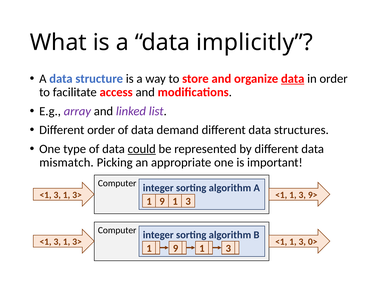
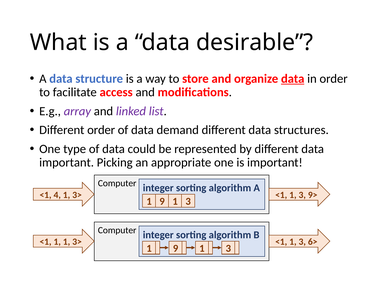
implicitly: implicitly -> desirable
could underline: present -> none
mismatch at (67, 162): mismatch -> important
3 at (57, 195): 3 -> 4
3 at (57, 241): 3 -> 1
0>: 0> -> 6>
